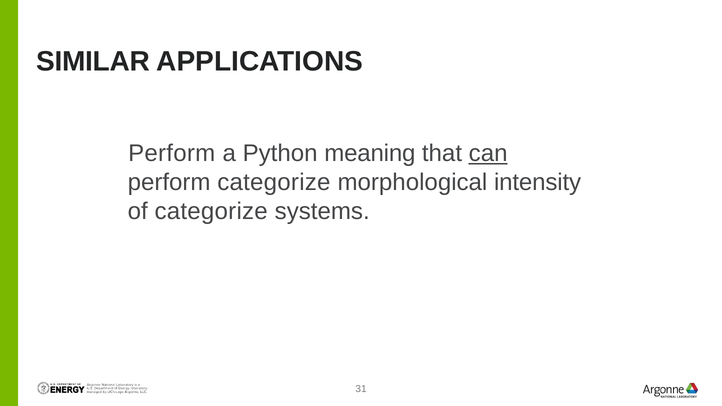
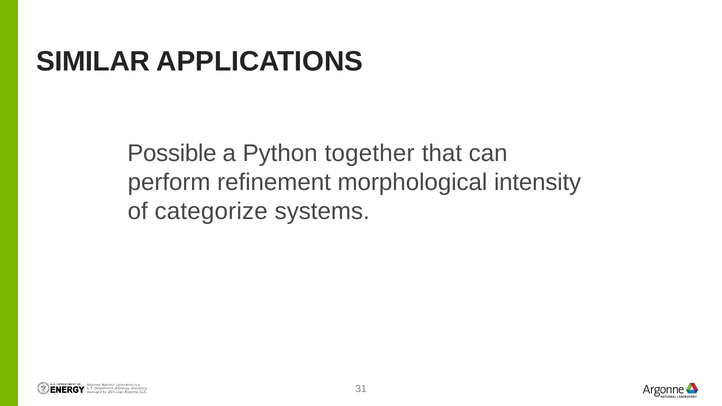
Perform at (172, 153): Perform -> Possible
meaning: meaning -> together
can underline: present -> none
perform categorize: categorize -> refinement
